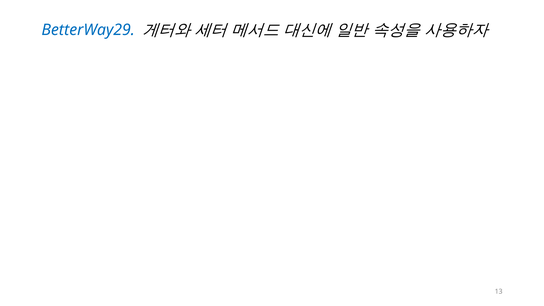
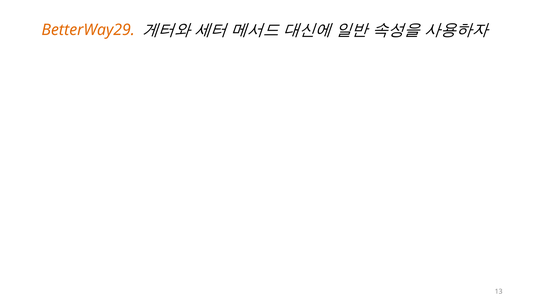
BetterWay29 colour: blue -> orange
